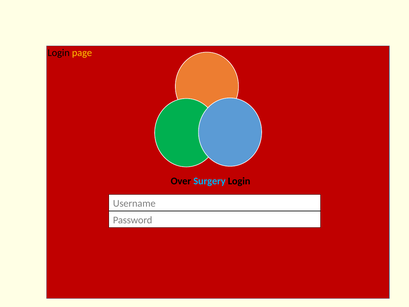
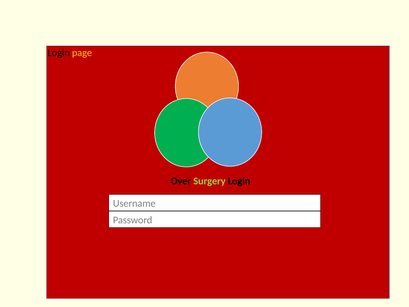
Surgery colour: light blue -> light green
